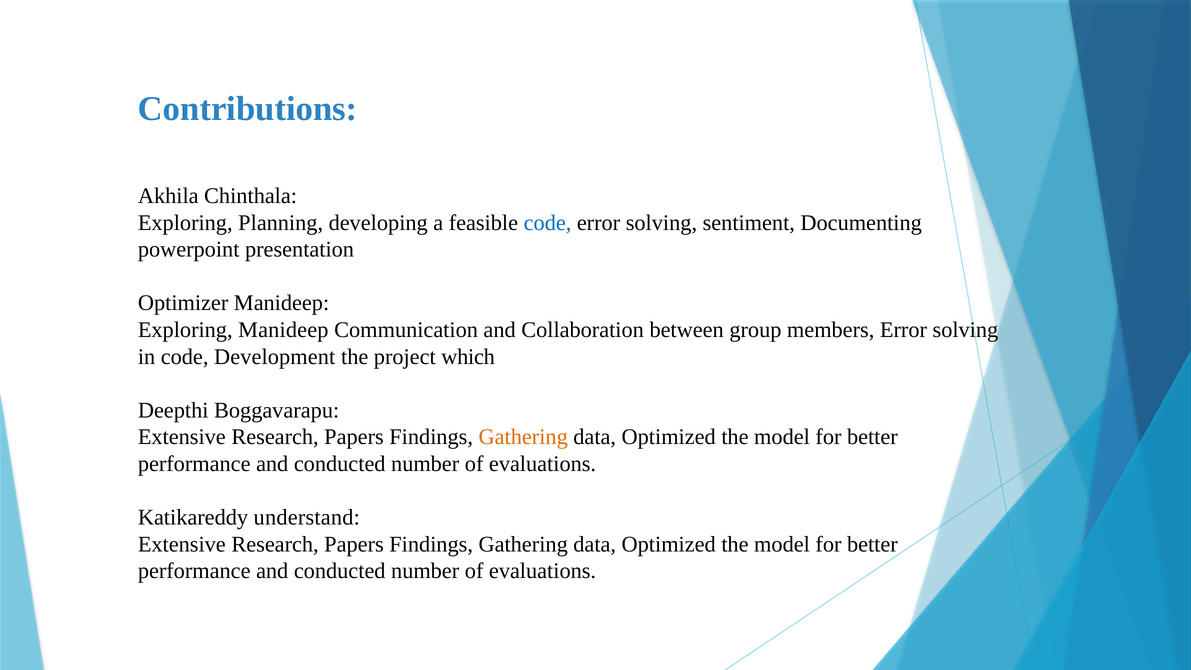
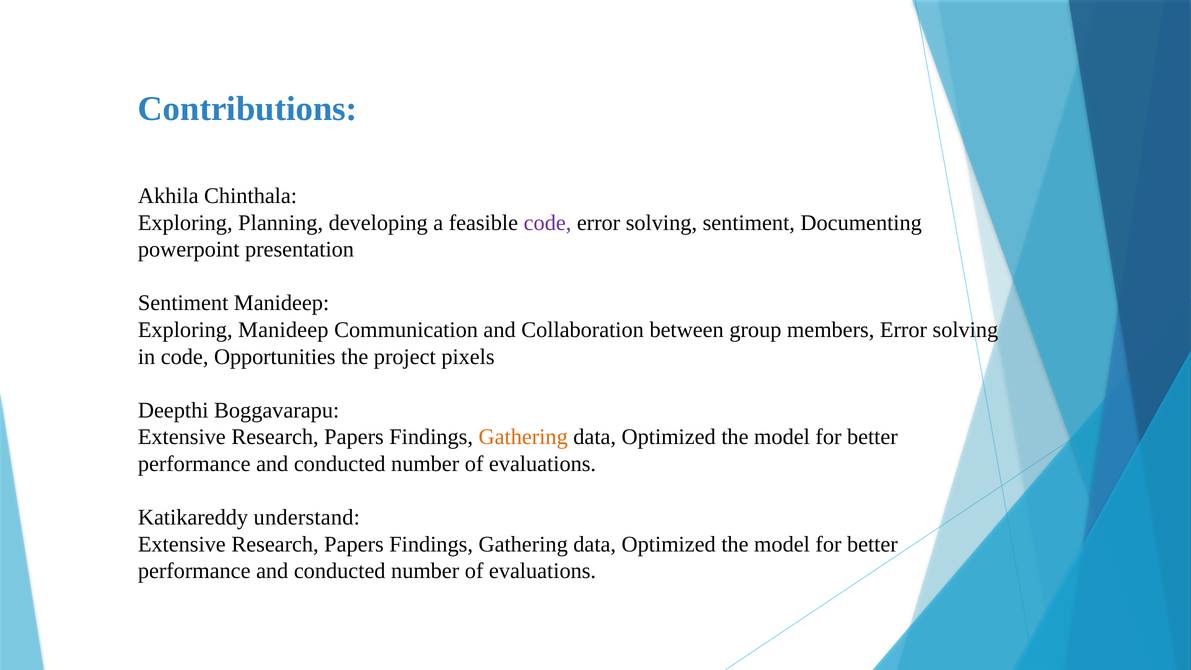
code at (548, 223) colour: blue -> purple
Optimizer at (183, 303): Optimizer -> Sentiment
Development: Development -> Opportunities
which: which -> pixels
